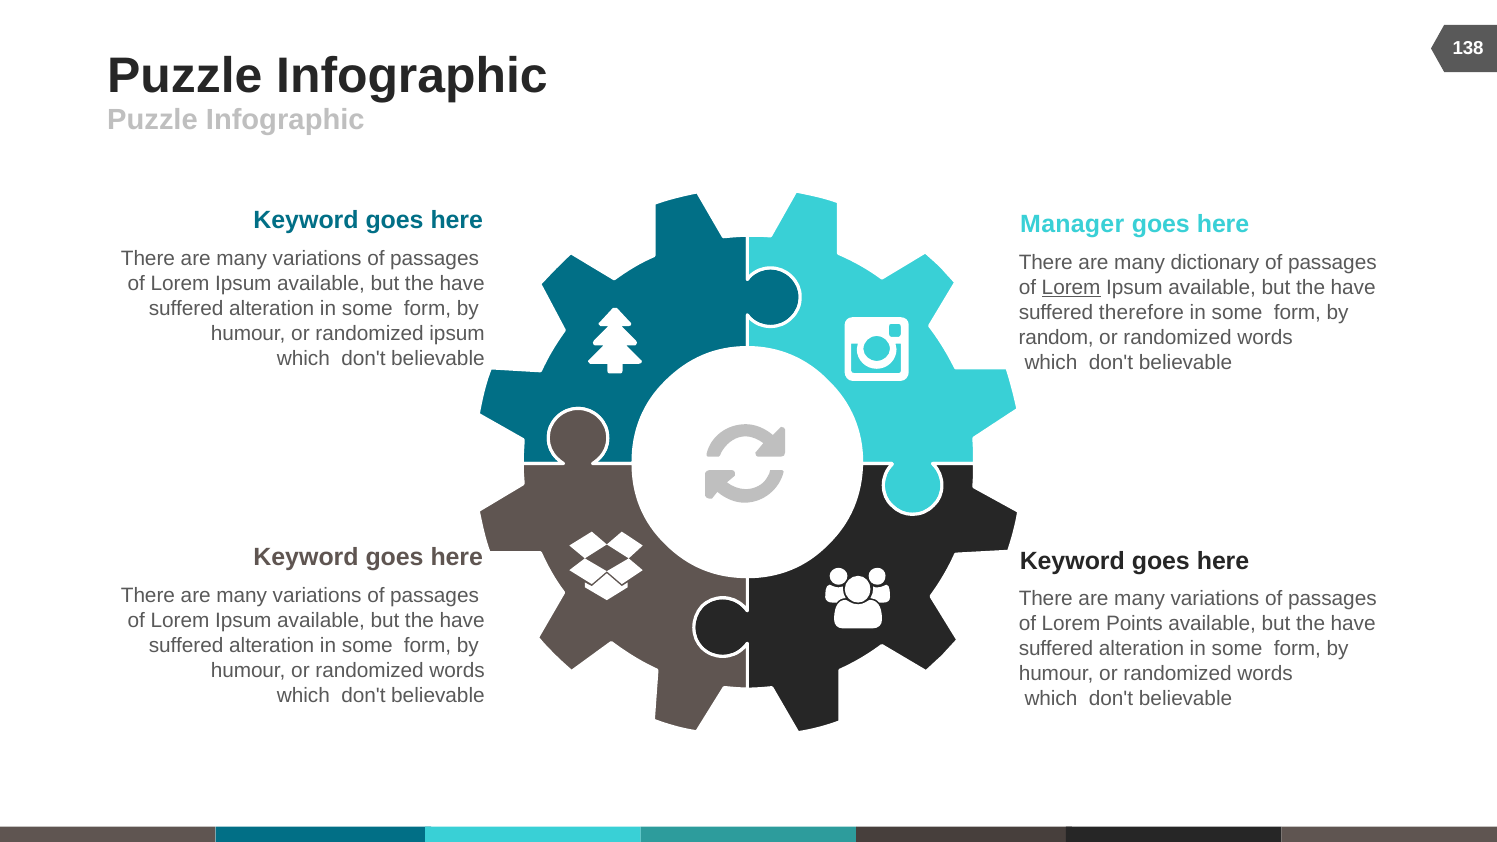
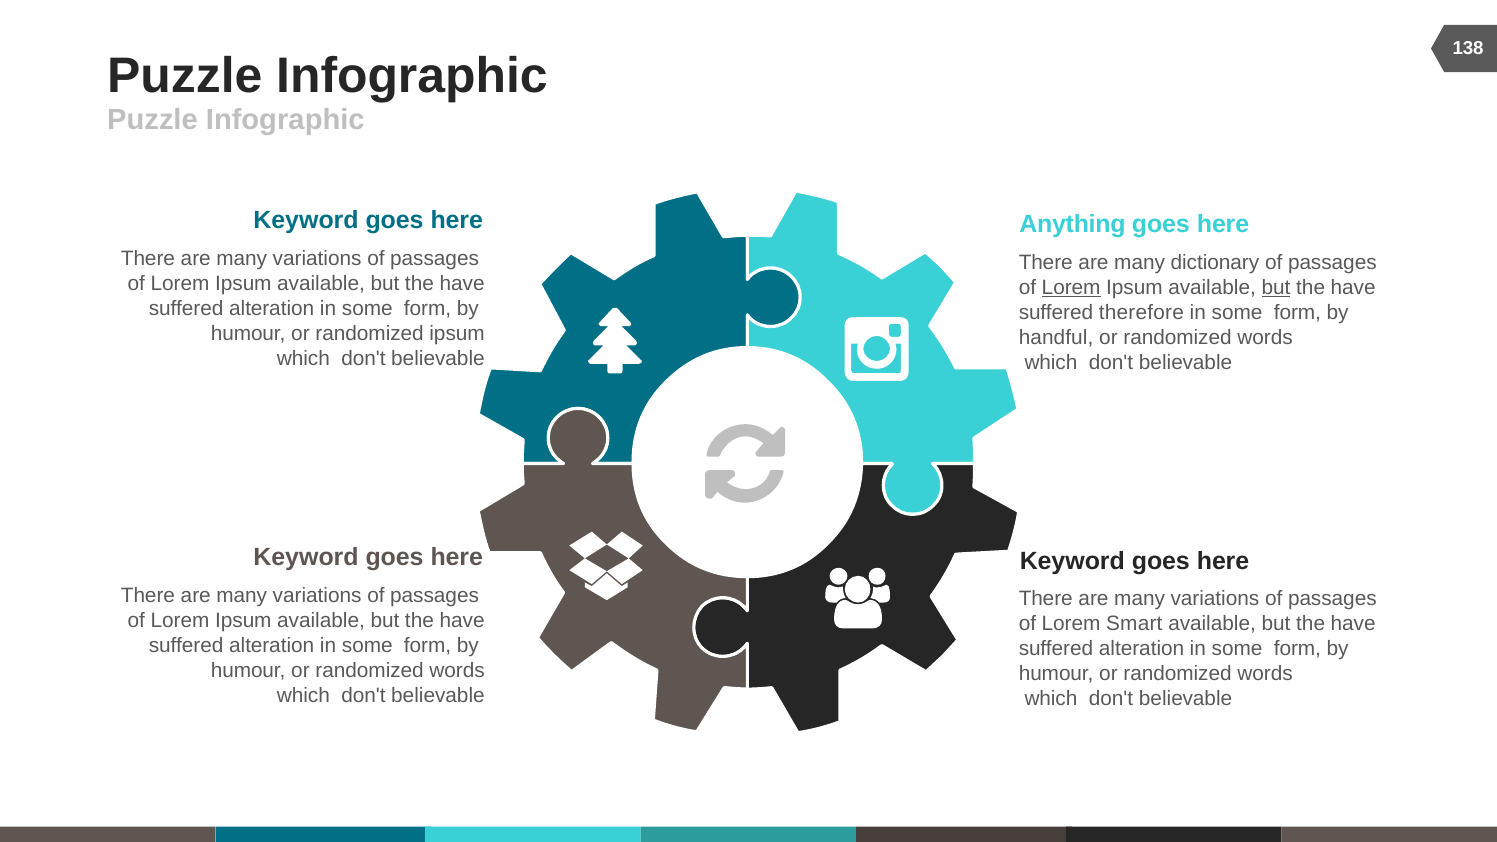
Manager: Manager -> Anything
but at (1276, 287) underline: none -> present
random: random -> handful
Points: Points -> Smart
